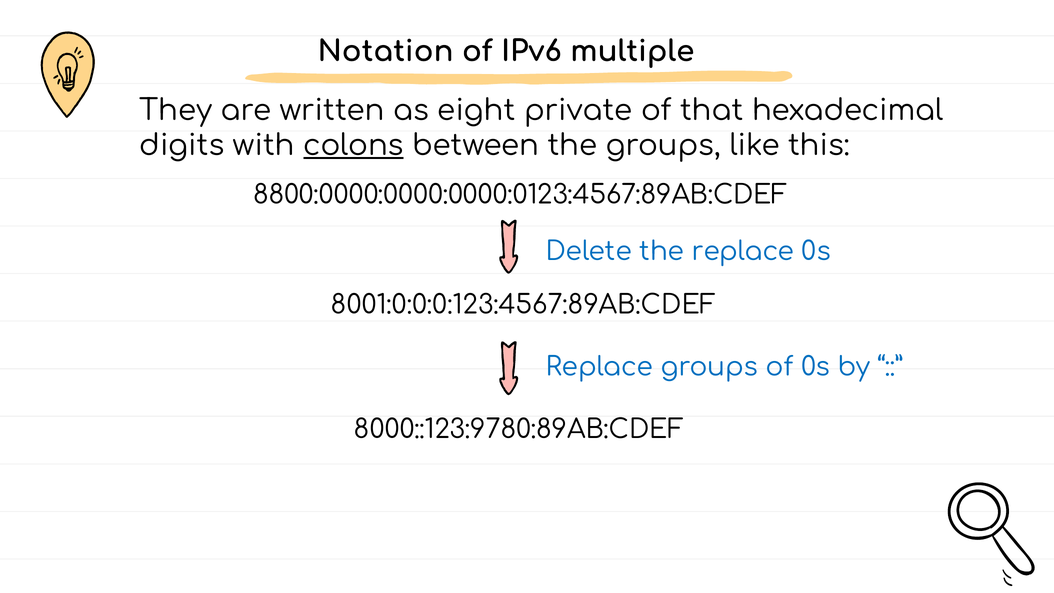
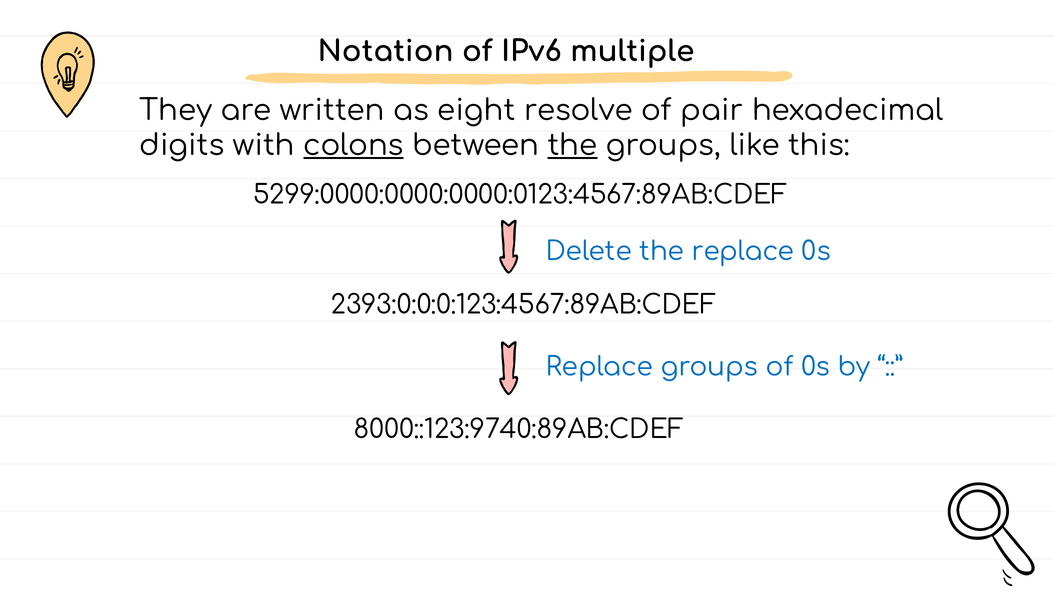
private: private -> resolve
that: that -> pair
the at (572, 145) underline: none -> present
8800:0000:0000:0000:0123:4567:89AB:CDEF: 8800:0000:0000:0000:0123:4567:89AB:CDEF -> 5299:0000:0000:0000:0123:4567:89AB:CDEF
8001:0:0:0:123:4567:89AB:CDEF: 8001:0:0:0:123:4567:89AB:CDEF -> 2393:0:0:0:123:4567:89AB:CDEF
8000::123:9780:89AB:CDEF: 8000::123:9780:89AB:CDEF -> 8000::123:9740:89AB:CDEF
